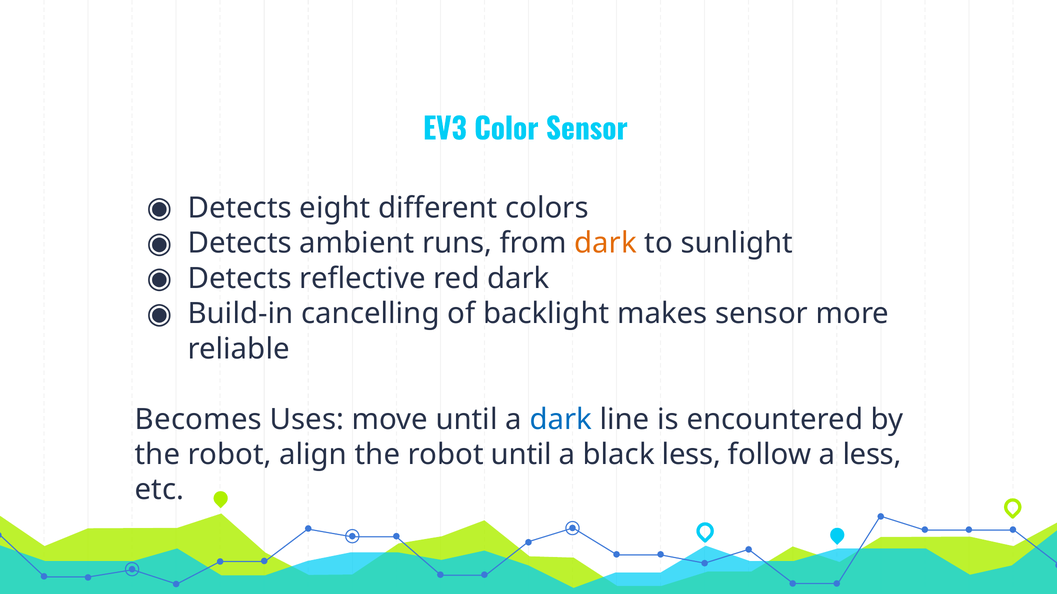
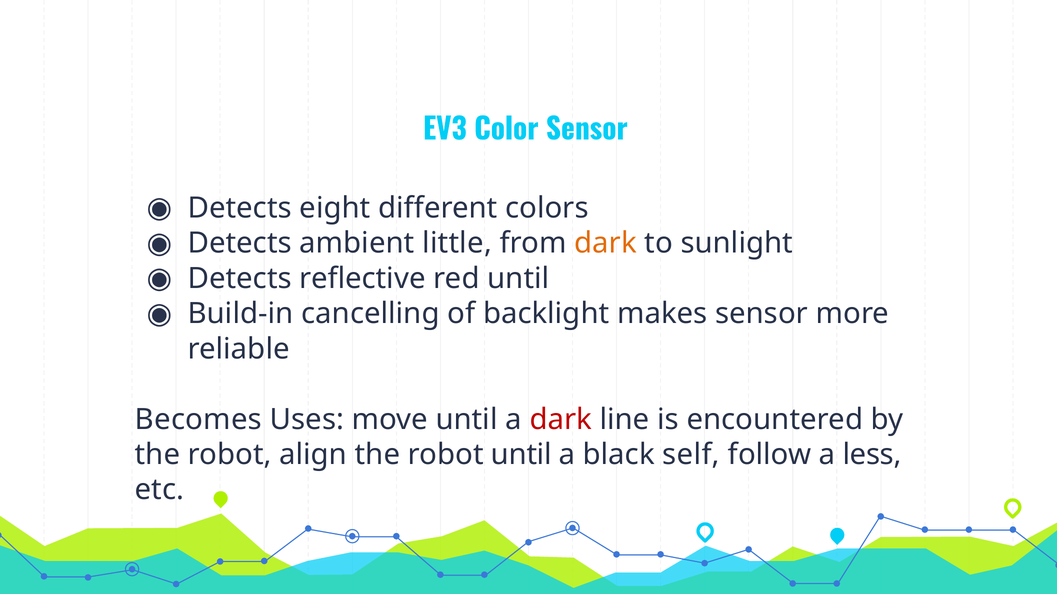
runs: runs -> little
red dark: dark -> until
dark at (561, 420) colour: blue -> red
black less: less -> self
